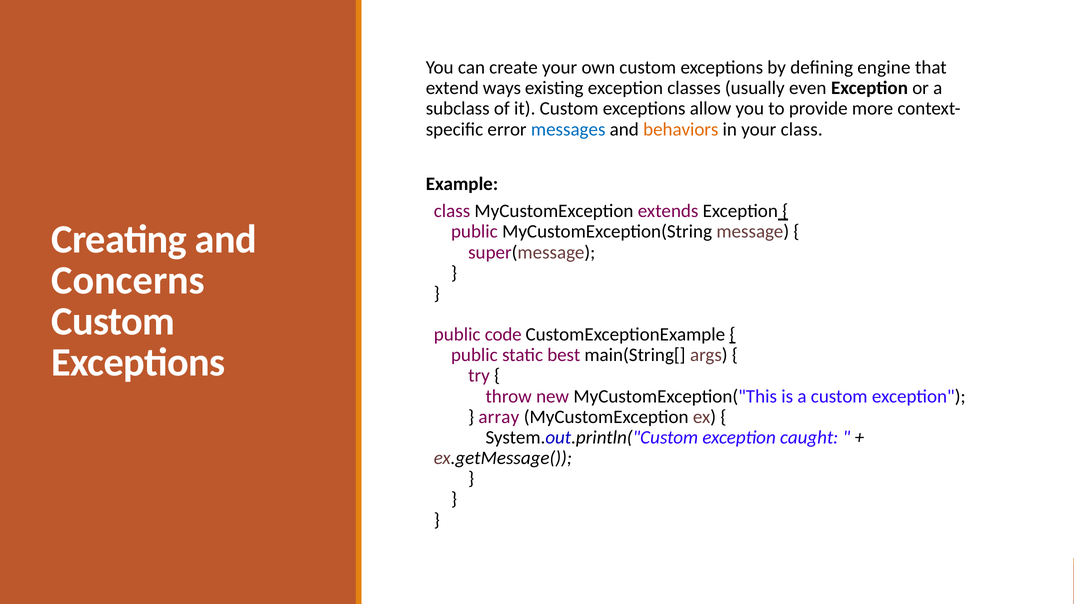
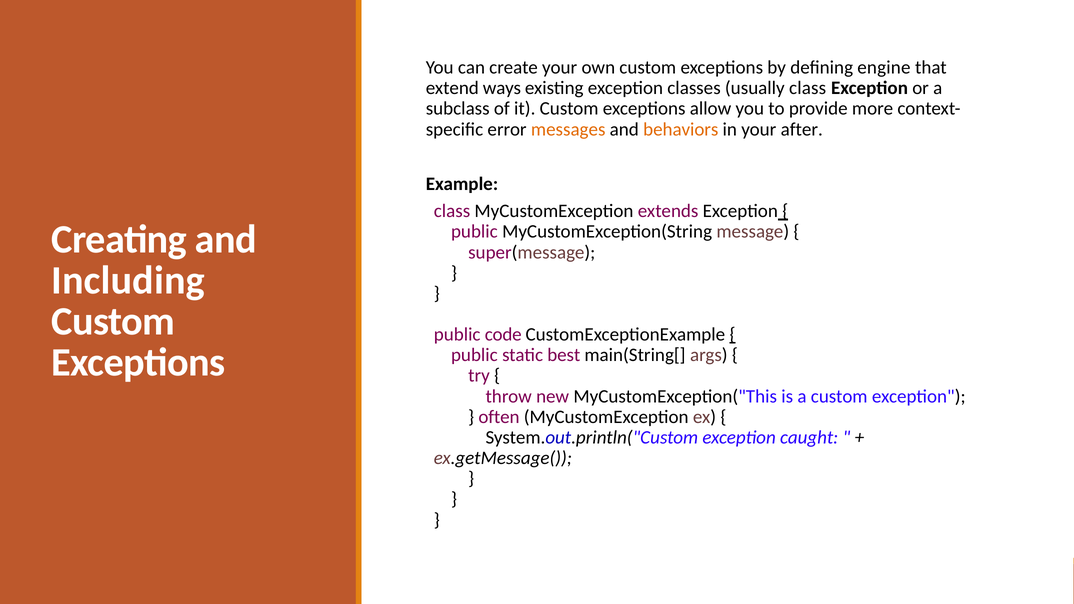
usually even: even -> class
messages colour: blue -> orange
your class: class -> after
Concerns: Concerns -> Including
array: array -> often
